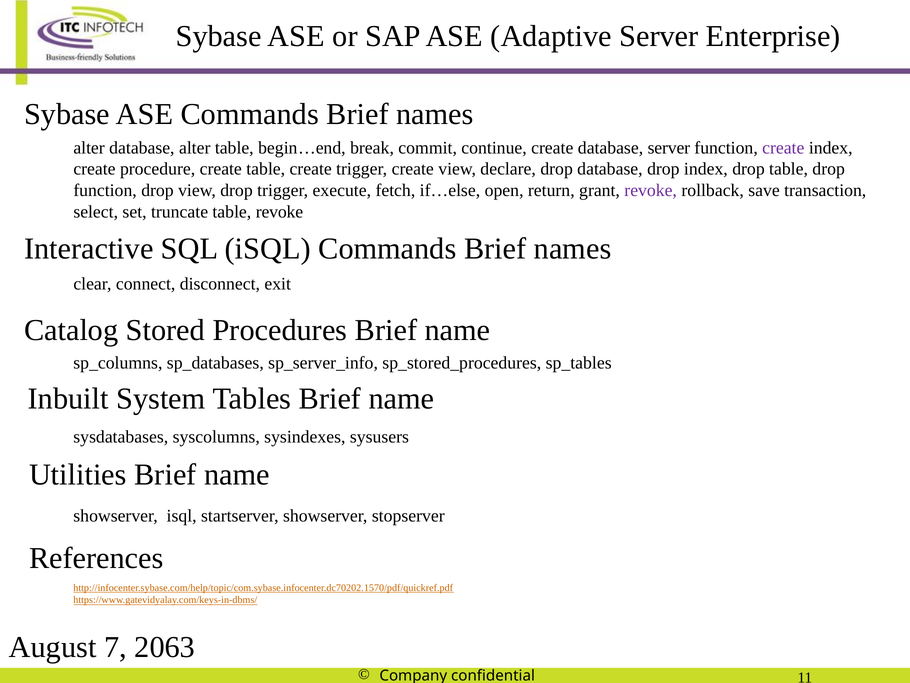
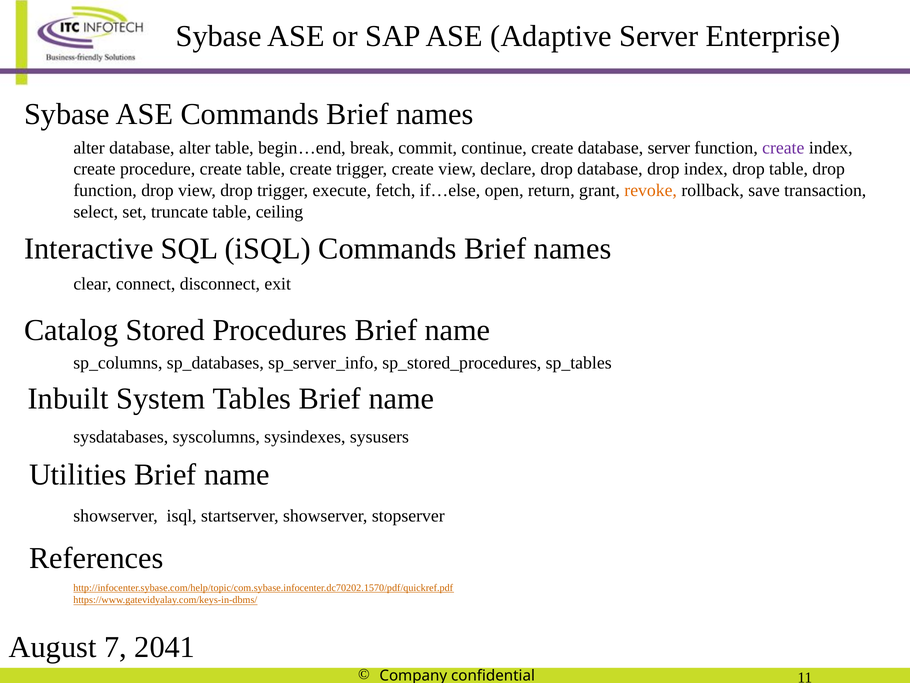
revoke at (651, 190) colour: purple -> orange
table revoke: revoke -> ceiling
2063: 2063 -> 2041
